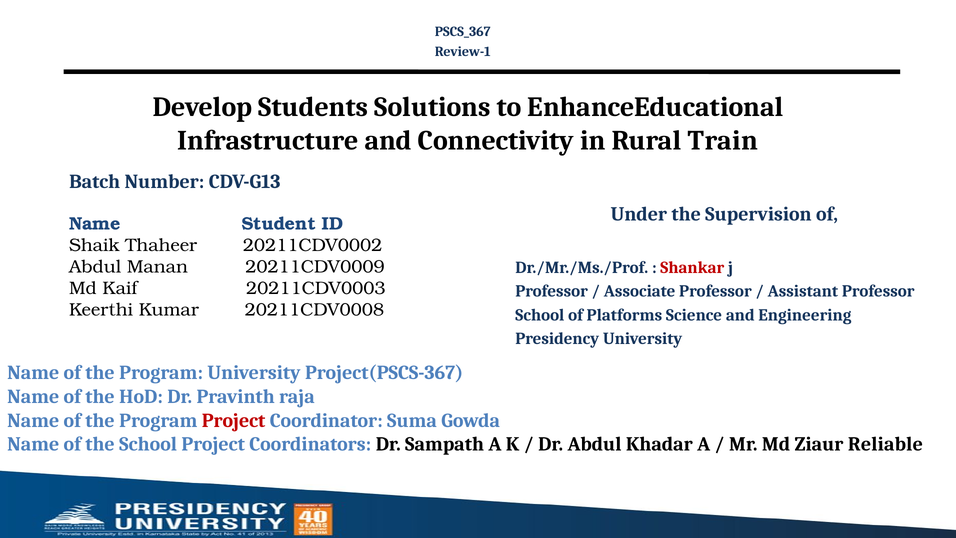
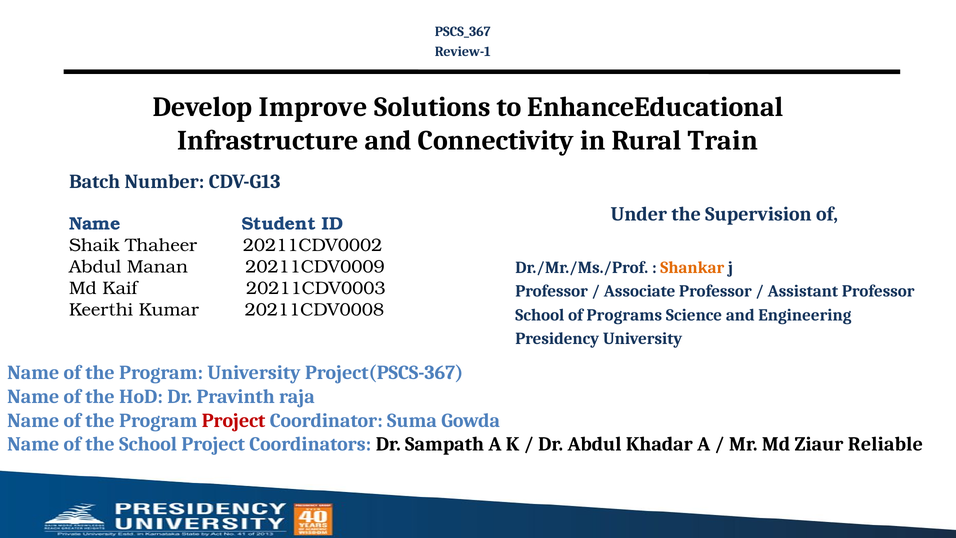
Students: Students -> Improve
Shankar colour: red -> orange
Platforms: Platforms -> Programs
